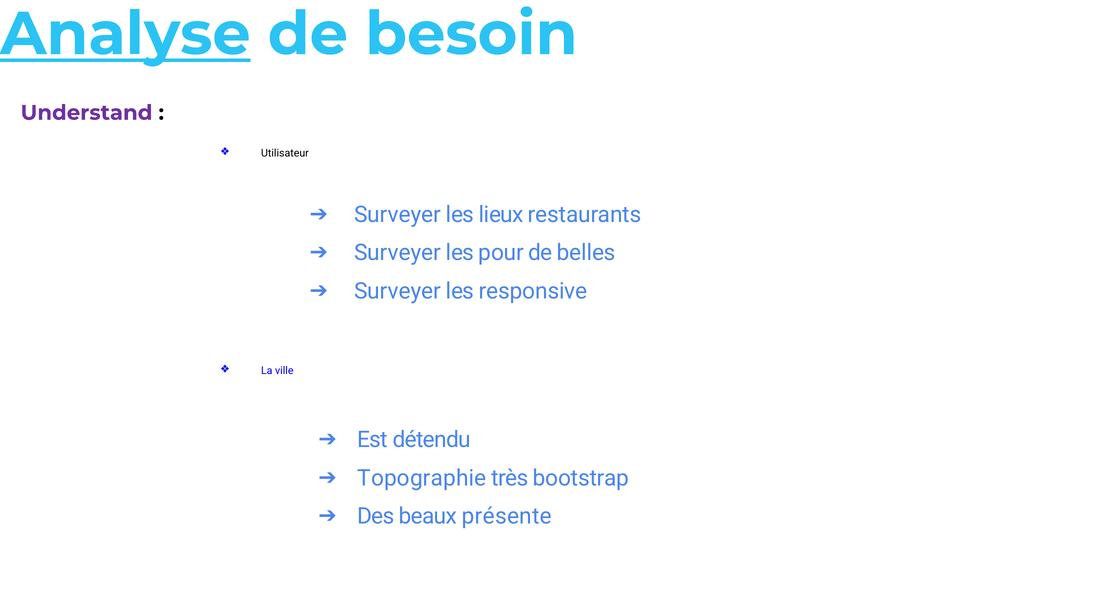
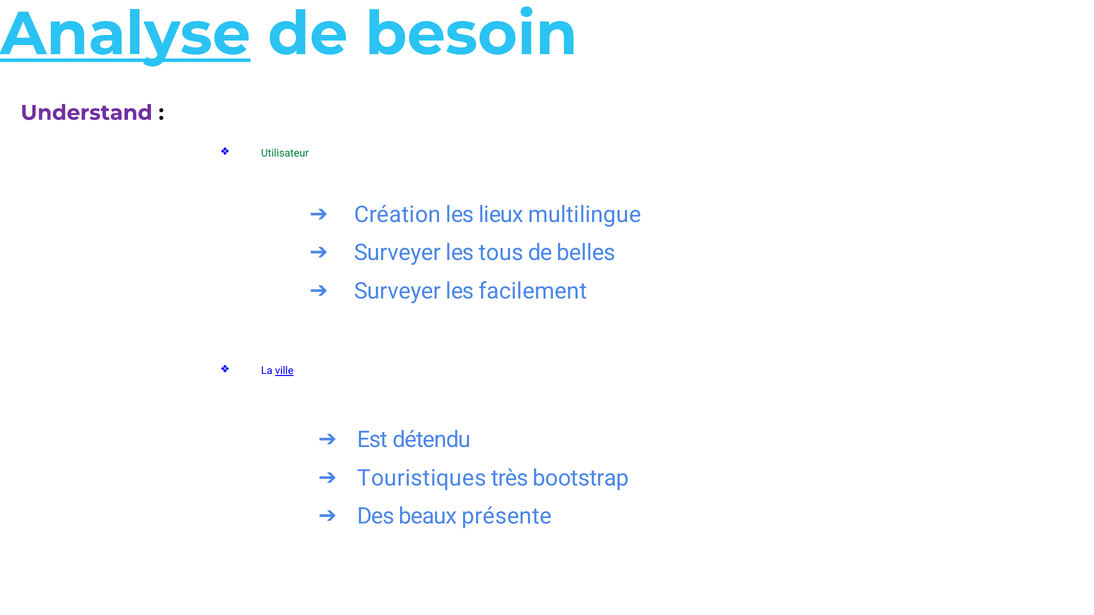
Utilisateur colour: black -> green
Surveyer at (398, 215): Surveyer -> Création
restaurants: restaurants -> multilingue
pour: pour -> tous
responsive: responsive -> facilement
ville underline: none -> present
Topographie: Topographie -> Touristiques
